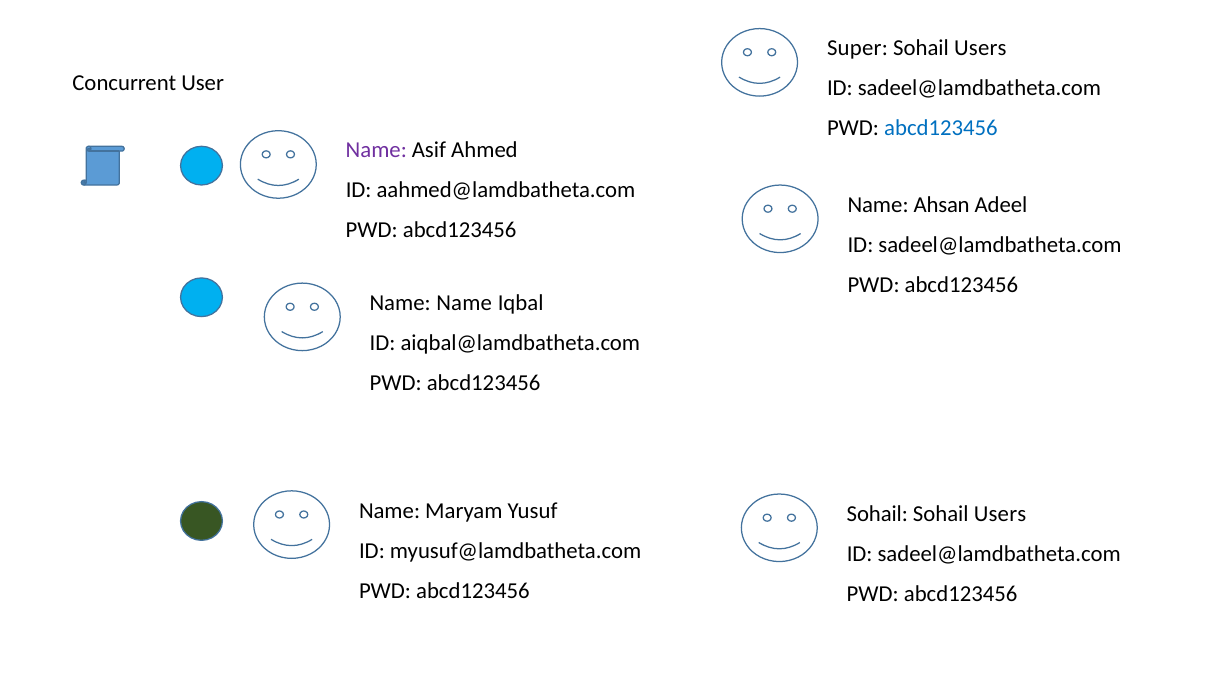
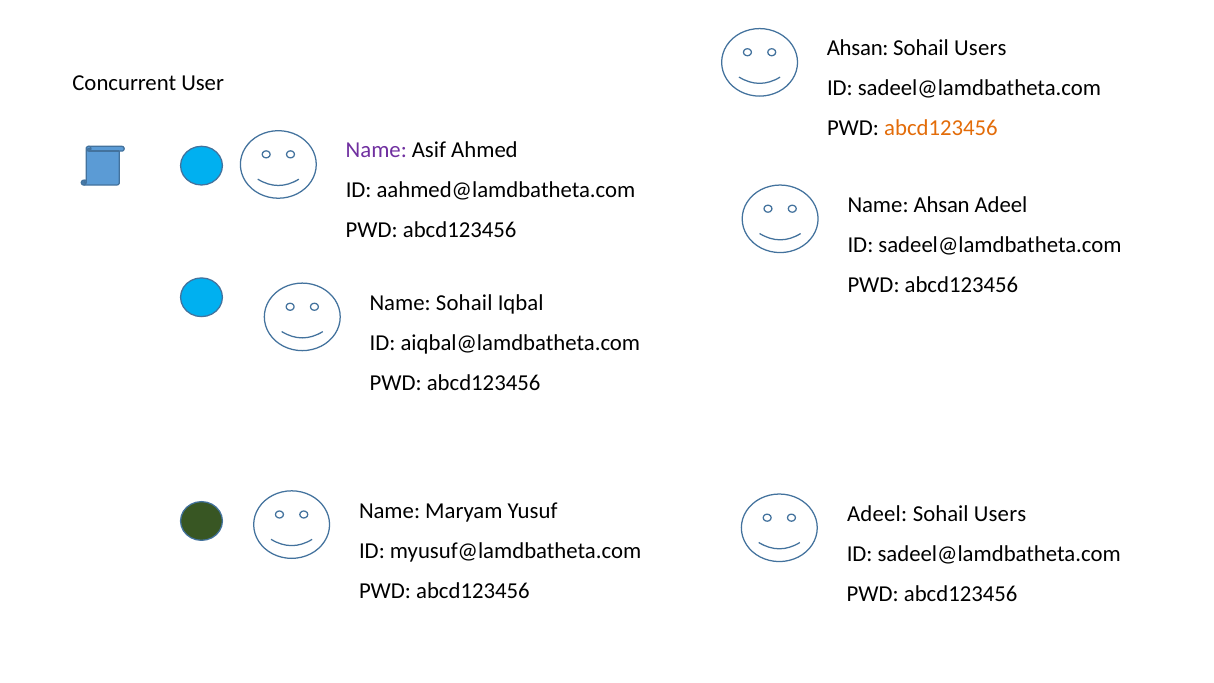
Super at (857, 48): Super -> Ahsan
abcd123456 at (941, 128) colour: blue -> orange
Name Name: Name -> Sohail
Sohail at (877, 514): Sohail -> Adeel
